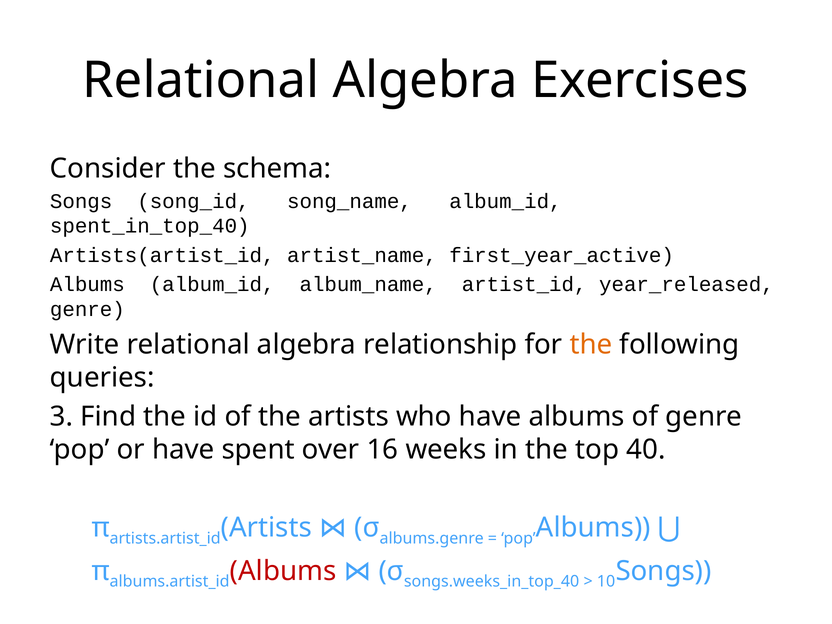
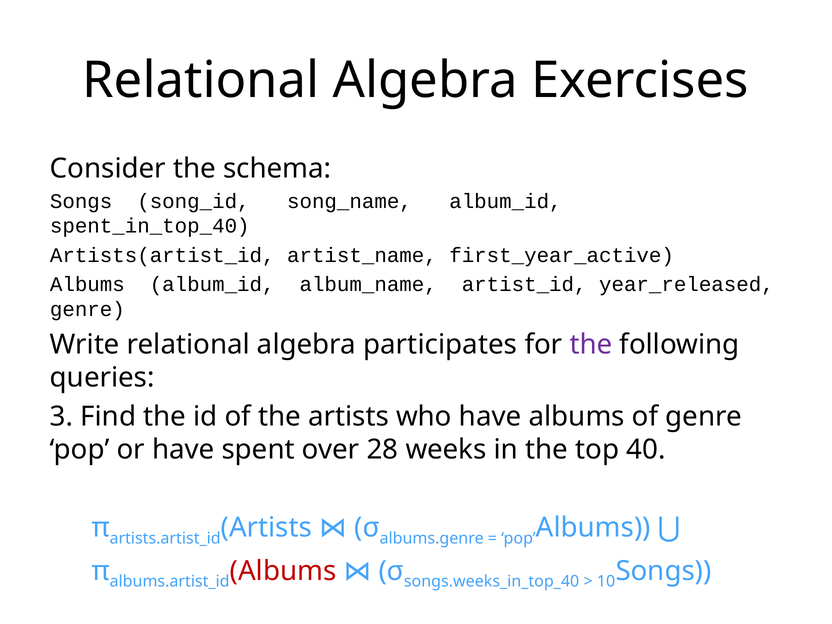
relationship: relationship -> participates
the at (591, 344) colour: orange -> purple
16: 16 -> 28
